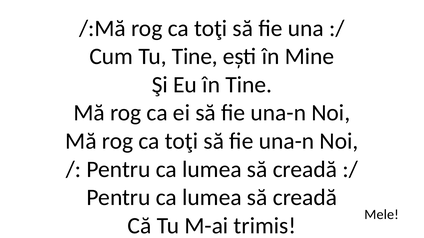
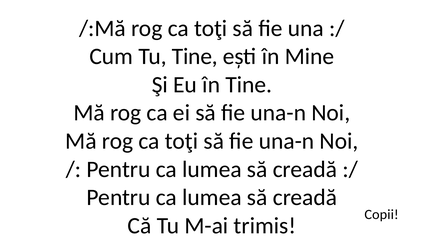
Mele: Mele -> Copii
